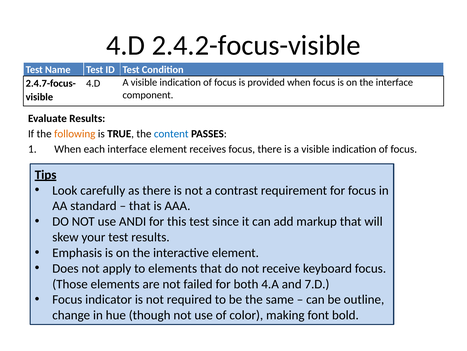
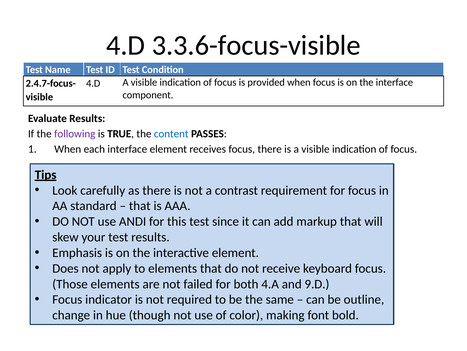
2.4.2-focus-visible: 2.4.2-focus-visible -> 3.3.6-focus-visible
following colour: orange -> purple
7.D: 7.D -> 9.D
